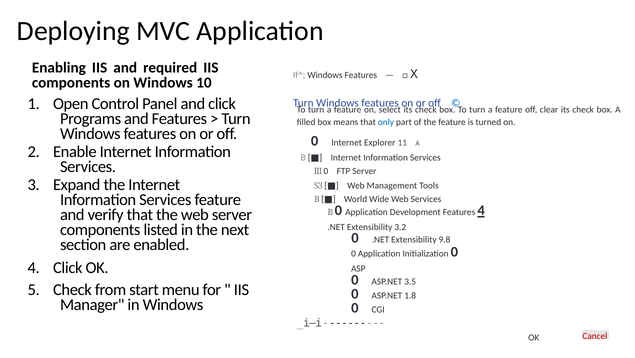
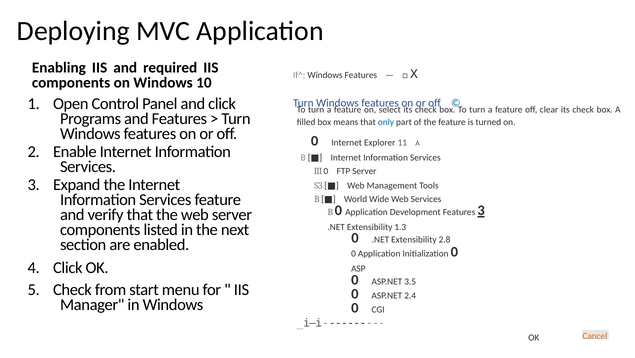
Features 4: 4 -> 3
3.2: 3.2 -> 1.3
9.8: 9.8 -> 2.8
1.8: 1.8 -> 2.4
Cancel colour: red -> orange
